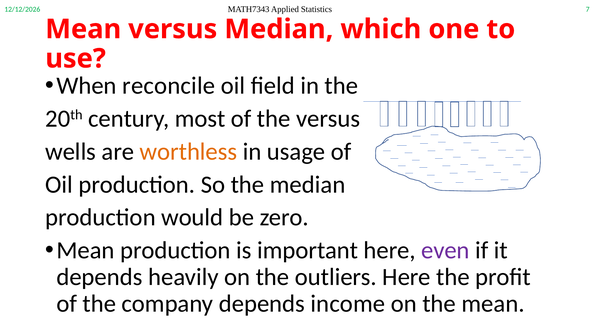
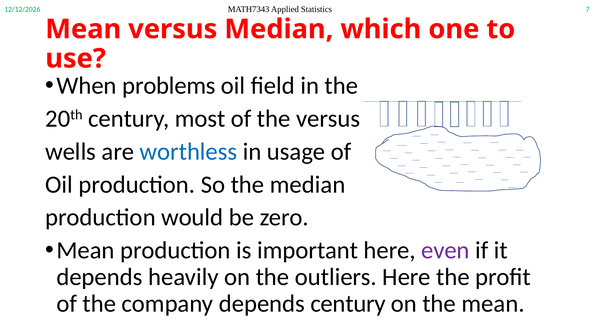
reconcile: reconcile -> problems
worthless colour: orange -> blue
depends income: income -> century
